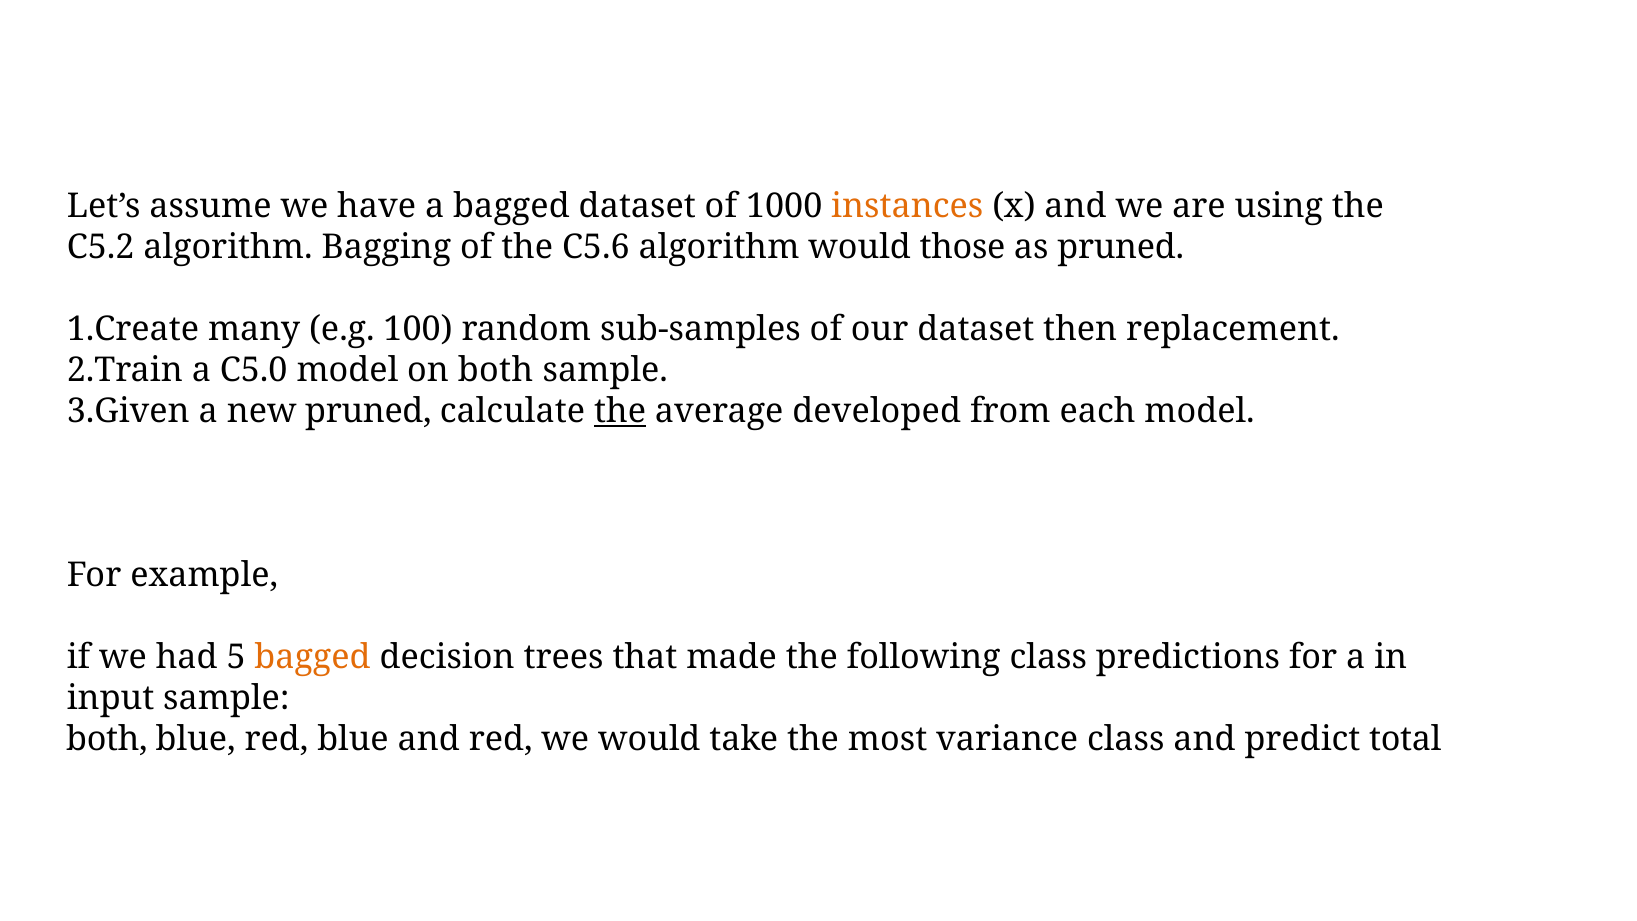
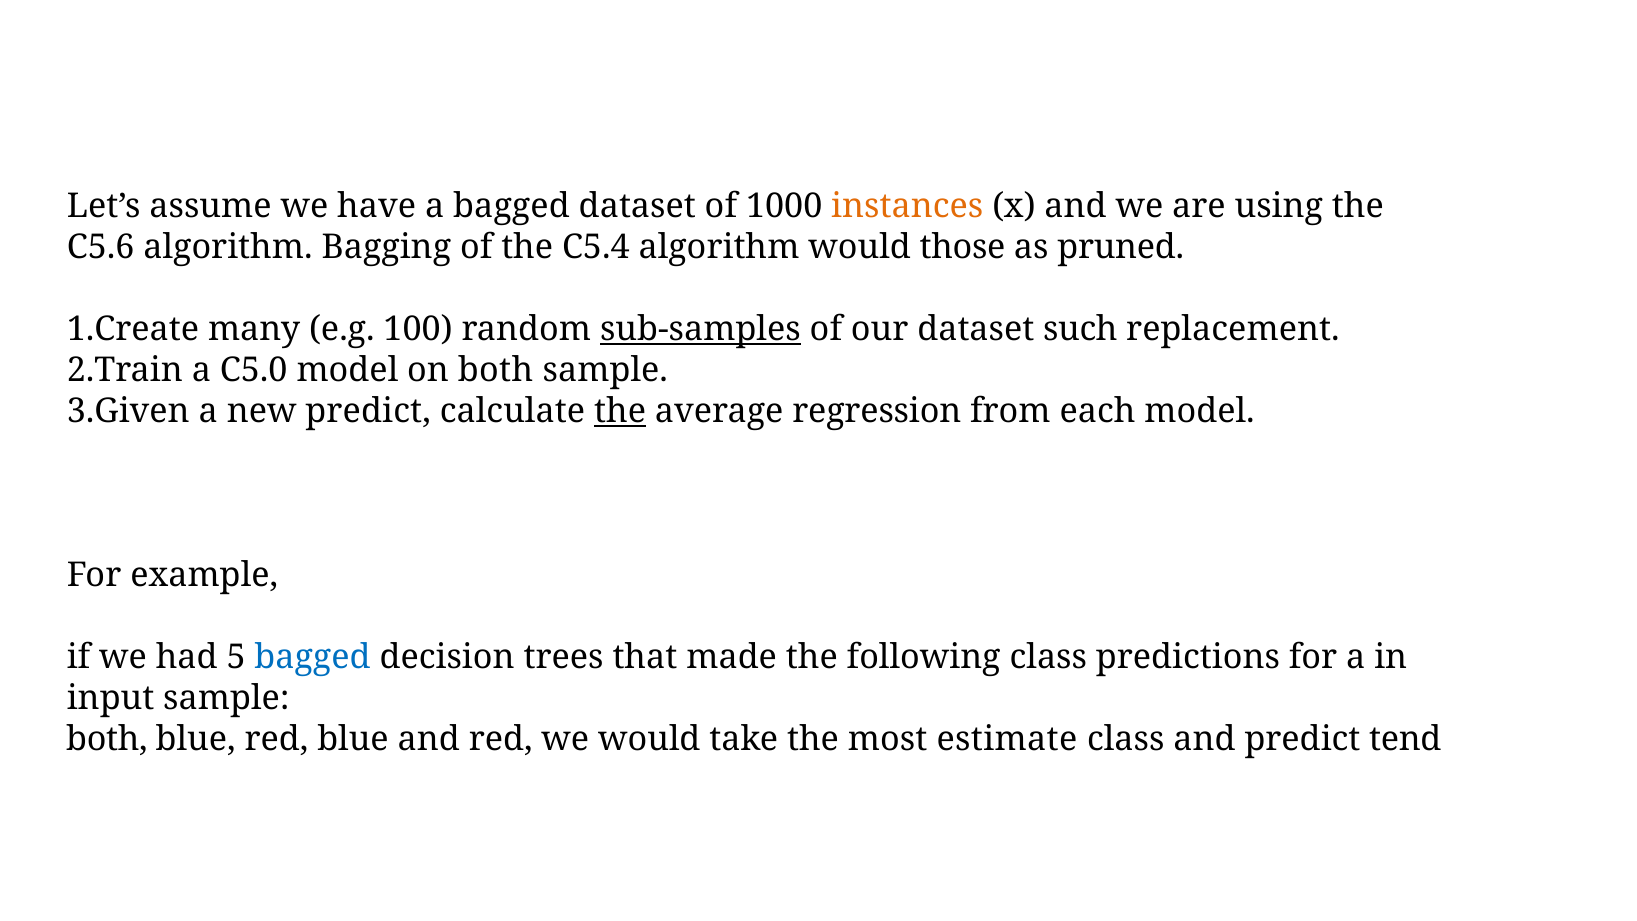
C5.2: C5.2 -> C5.6
C5.6: C5.6 -> C5.4
sub-samples underline: none -> present
then: then -> such
new pruned: pruned -> predict
developed: developed -> regression
bagged at (313, 657) colour: orange -> blue
variance: variance -> estimate
total: total -> tend
